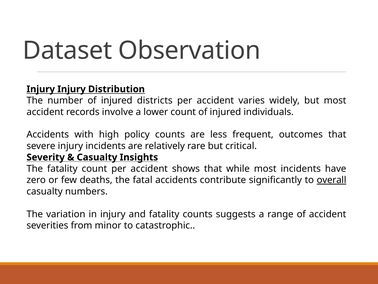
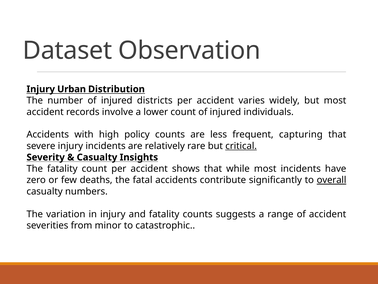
Injury Injury: Injury -> Urban
outcomes: outcomes -> capturing
critical underline: none -> present
